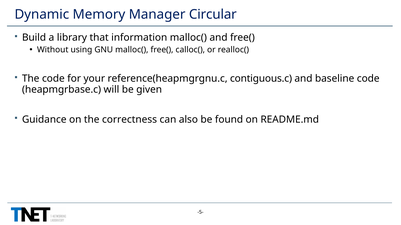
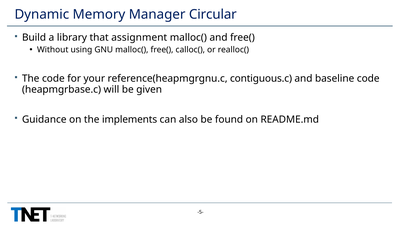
information: information -> assignment
correctness: correctness -> implements
